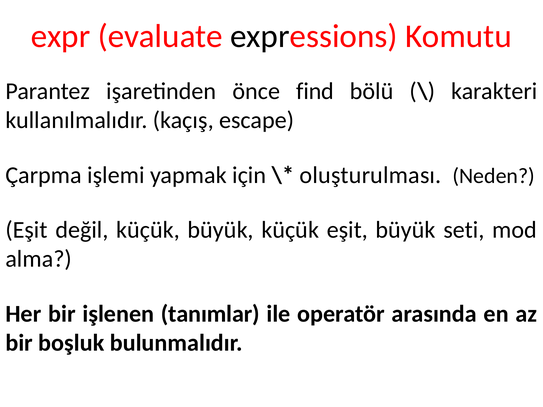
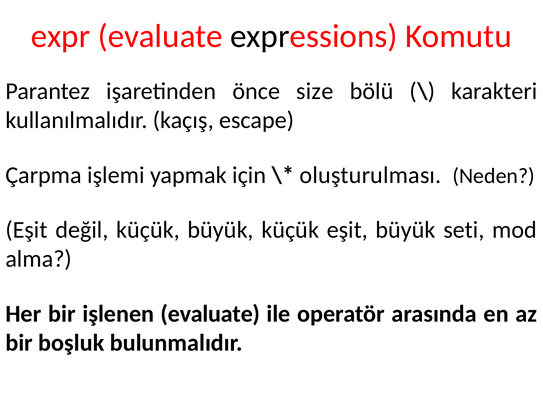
find: find -> size
işlenen tanımlar: tanımlar -> evaluate
